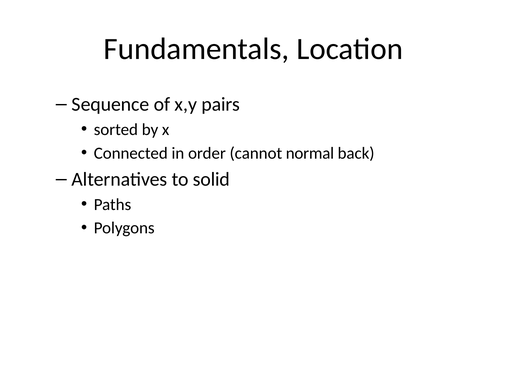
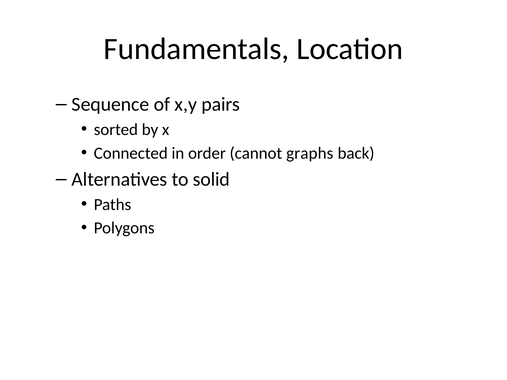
normal: normal -> graphs
